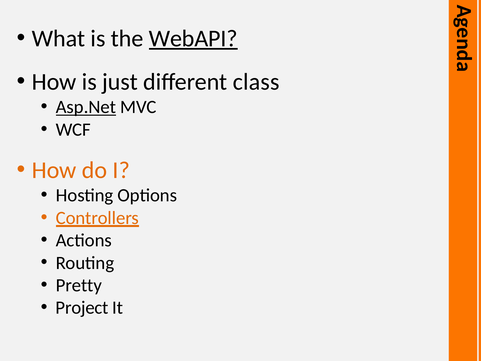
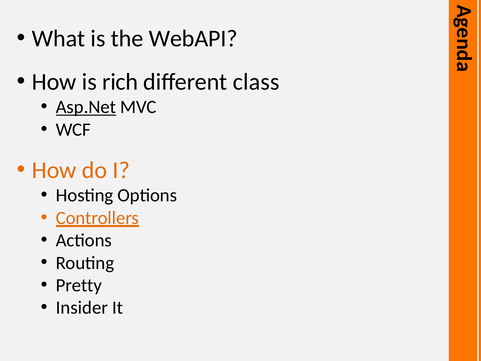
WebAPI underline: present -> none
just: just -> rich
Project: Project -> Insider
